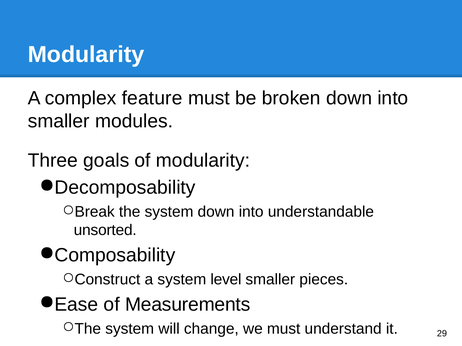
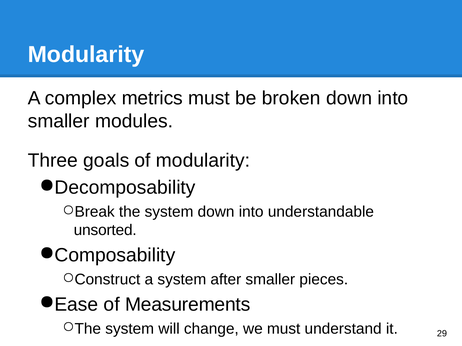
feature: feature -> metrics
level: level -> after
